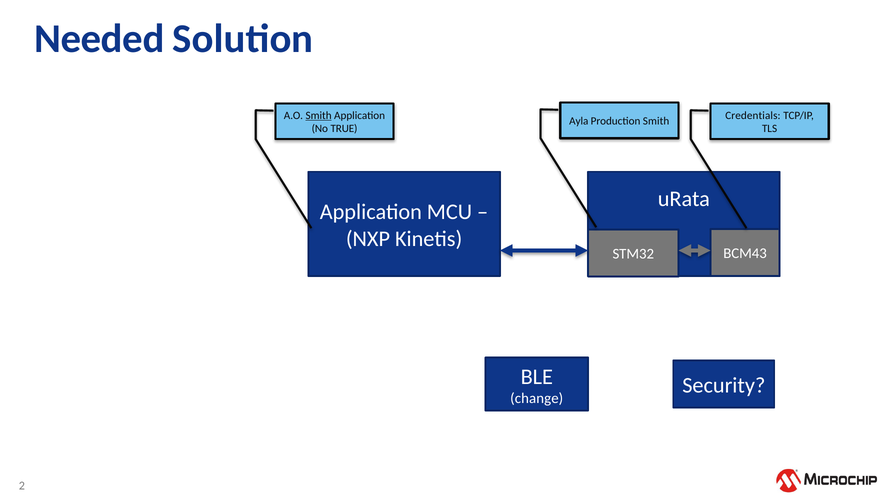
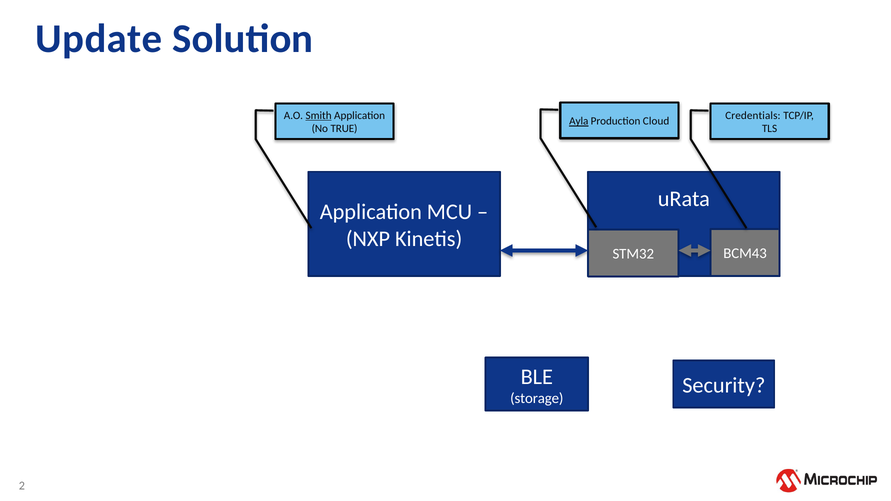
Needed: Needed -> Update
Ayla underline: none -> present
Production Smith: Smith -> Cloud
change: change -> storage
